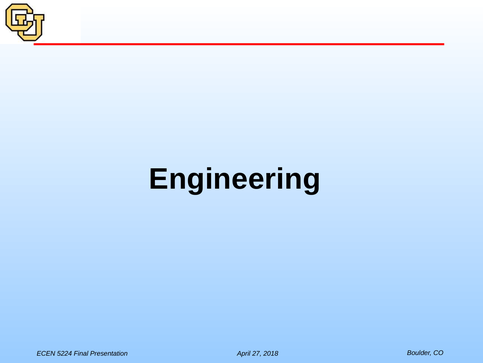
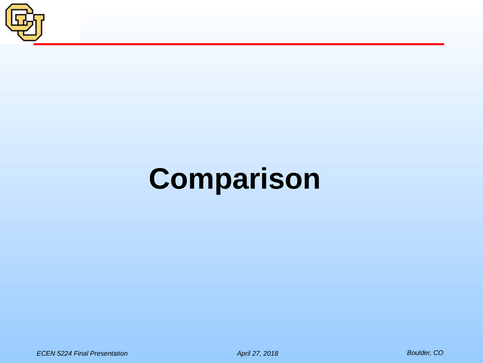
Engineering: Engineering -> Comparison
